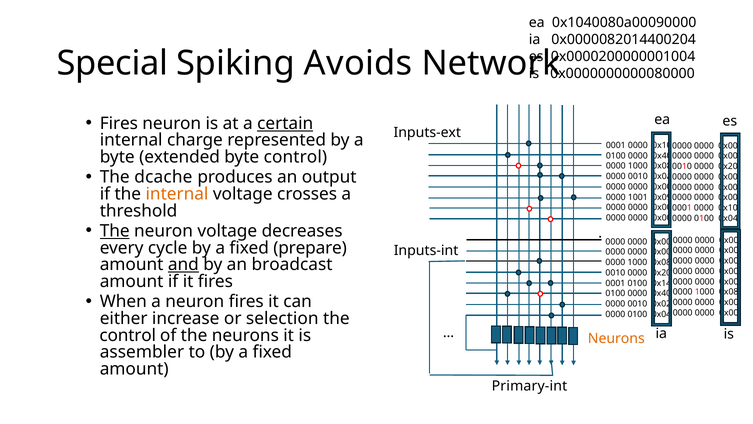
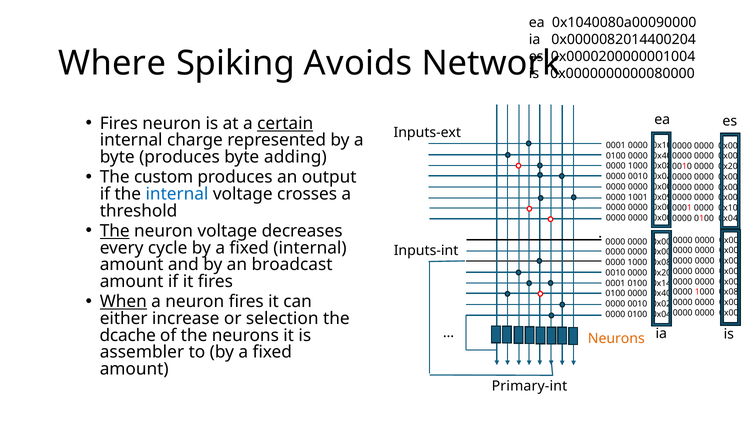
Special: Special -> Where
byte extended: extended -> produces
byte control: control -> adding
dcache: dcache -> custom
internal at (177, 194) colour: orange -> blue
fixed prepare: prepare -> internal
and underline: present -> none
When underline: none -> present
control at (128, 335): control -> dcache
